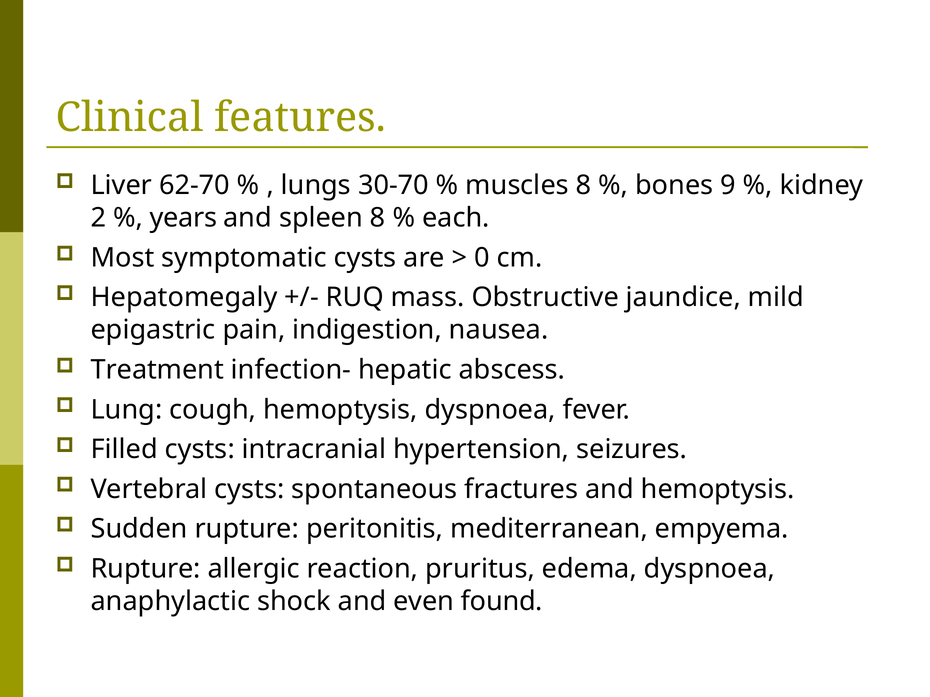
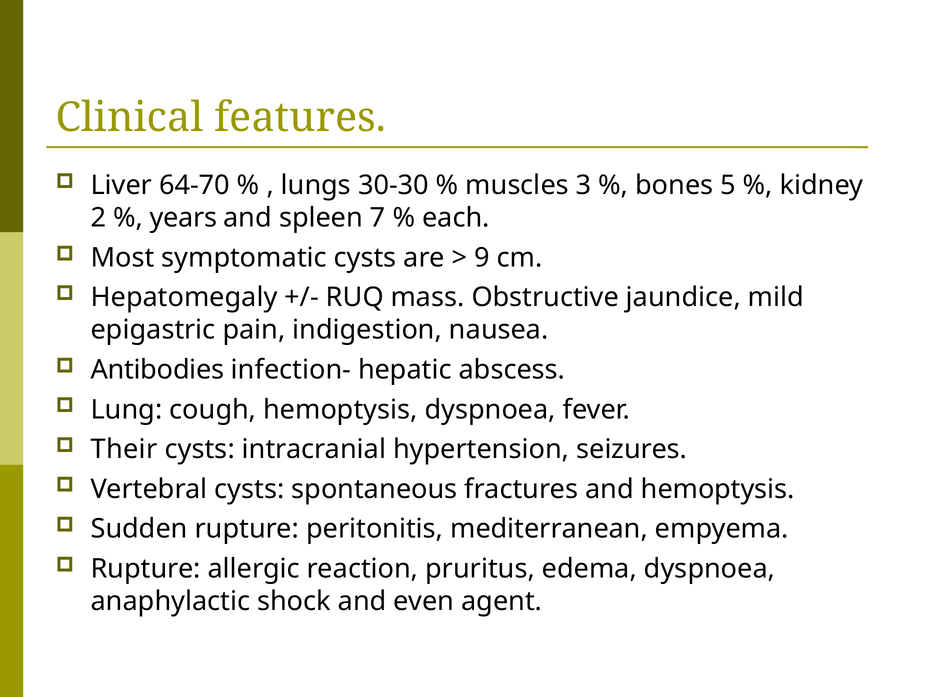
62-70: 62-70 -> 64-70
30-70: 30-70 -> 30-30
muscles 8: 8 -> 3
9: 9 -> 5
spleen 8: 8 -> 7
0: 0 -> 9
Treatment: Treatment -> Antibodies
Filled: Filled -> Their
found: found -> agent
